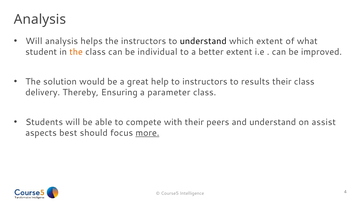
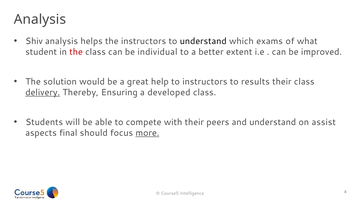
Will at (34, 41): Will -> Shiv
which extent: extent -> exams
the at (76, 52) colour: orange -> red
delivery underline: none -> present
parameter: parameter -> developed
best: best -> final
